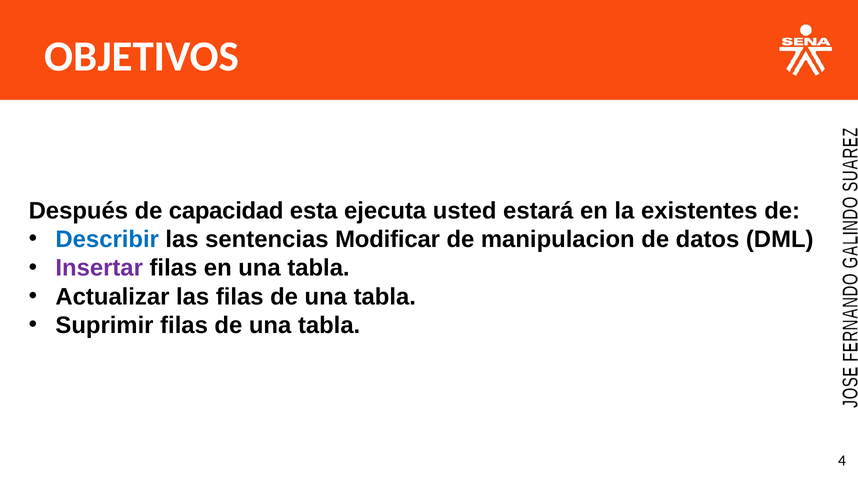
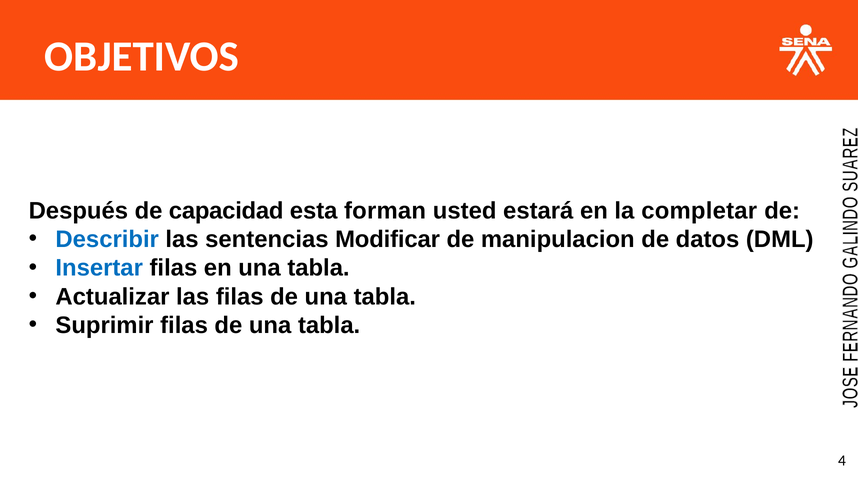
ejecuta: ejecuta -> forman
existentes: existentes -> completar
Insertar colour: purple -> blue
